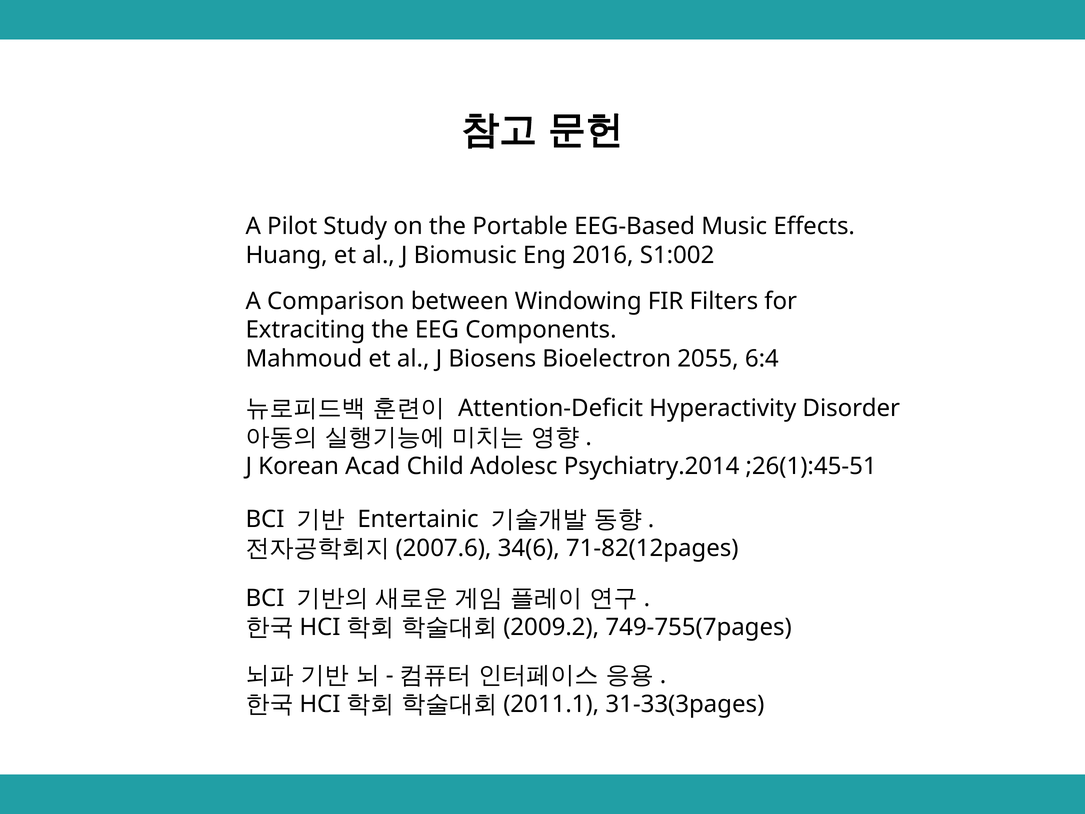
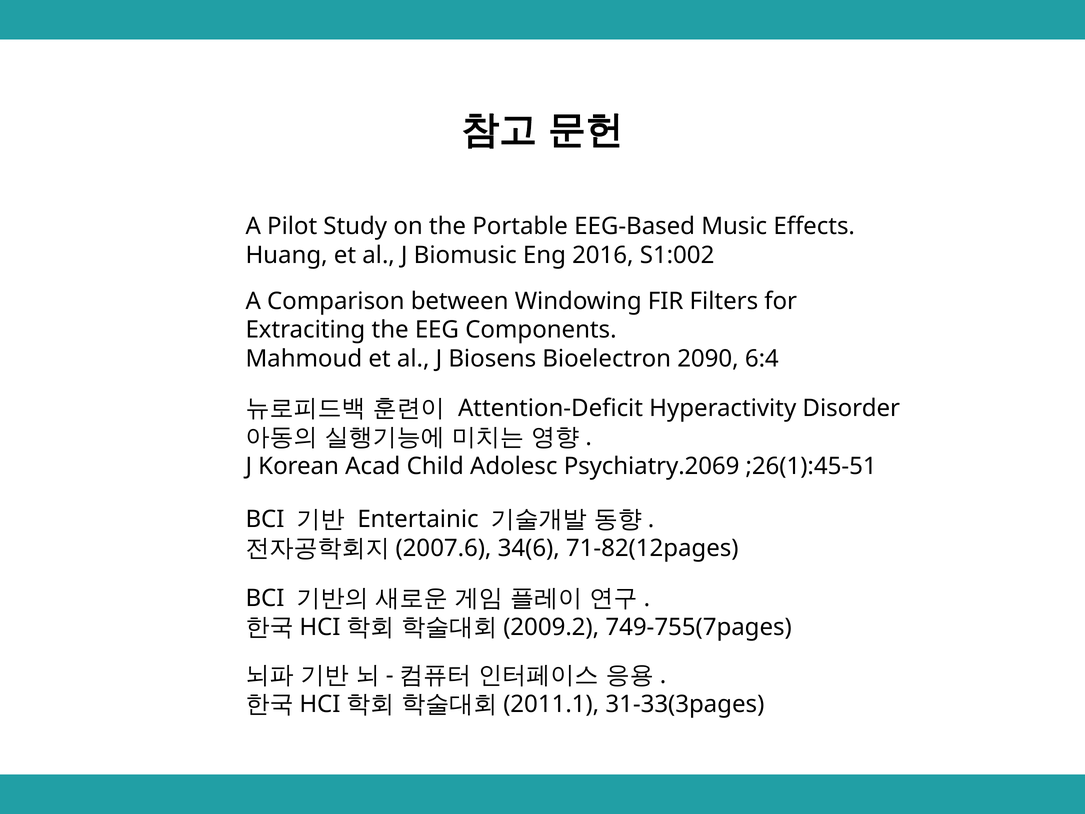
2055: 2055 -> 2090
Psychiatry.2014: Psychiatry.2014 -> Psychiatry.2069
